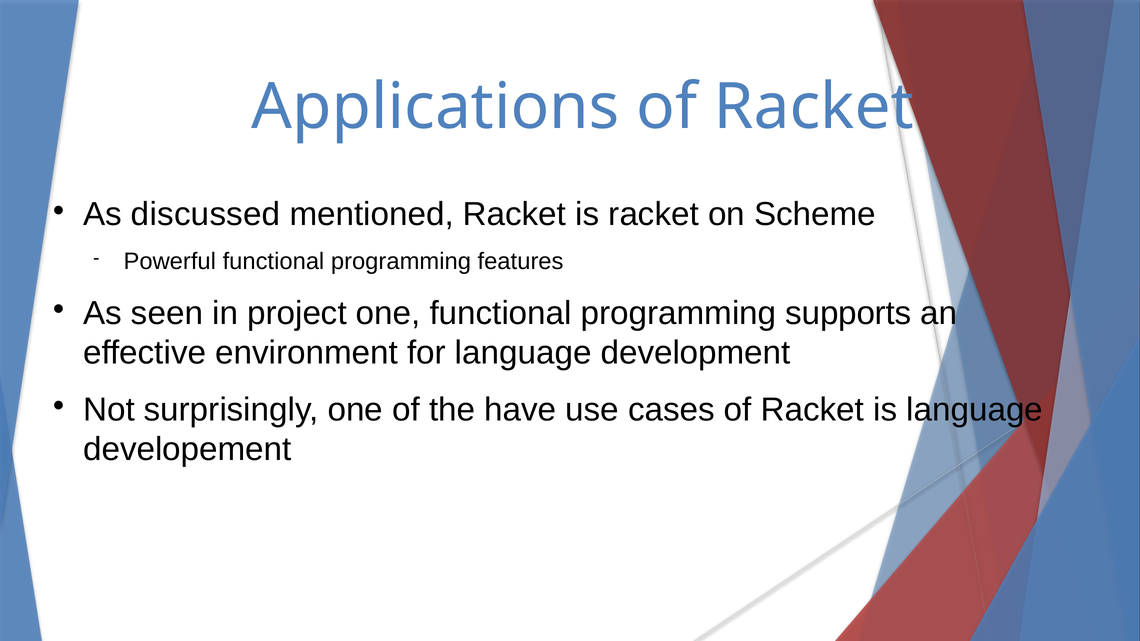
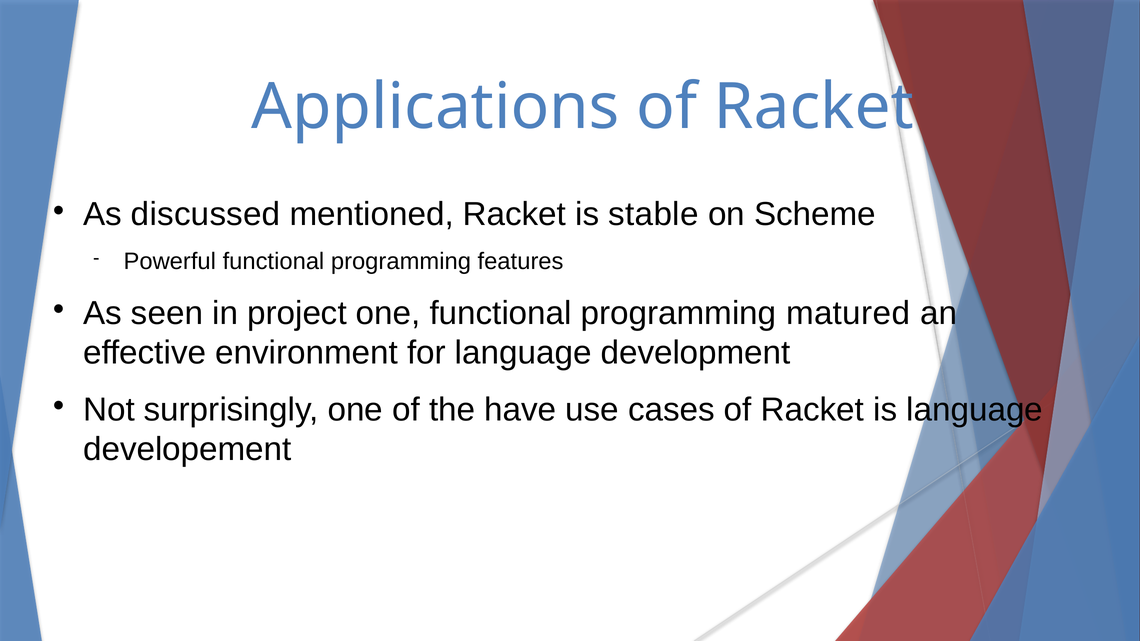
is racket: racket -> stable
supports: supports -> matured
